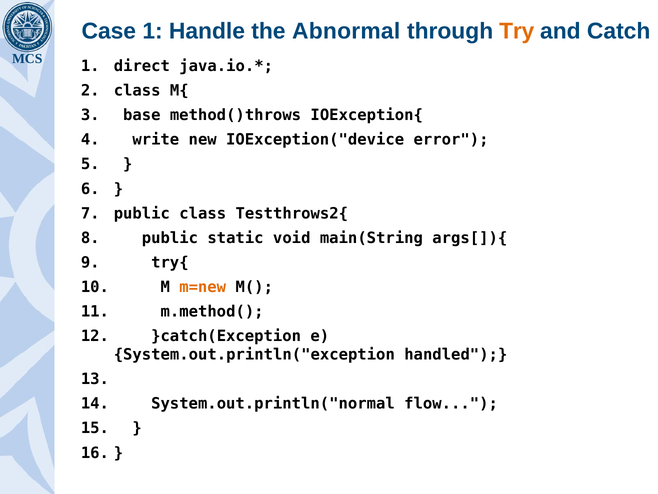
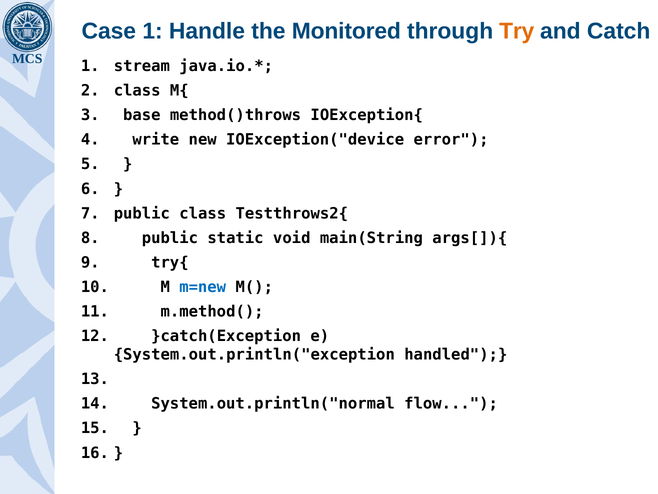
Abnormal: Abnormal -> Monitored
direct: direct -> stream
m=new colour: orange -> blue
